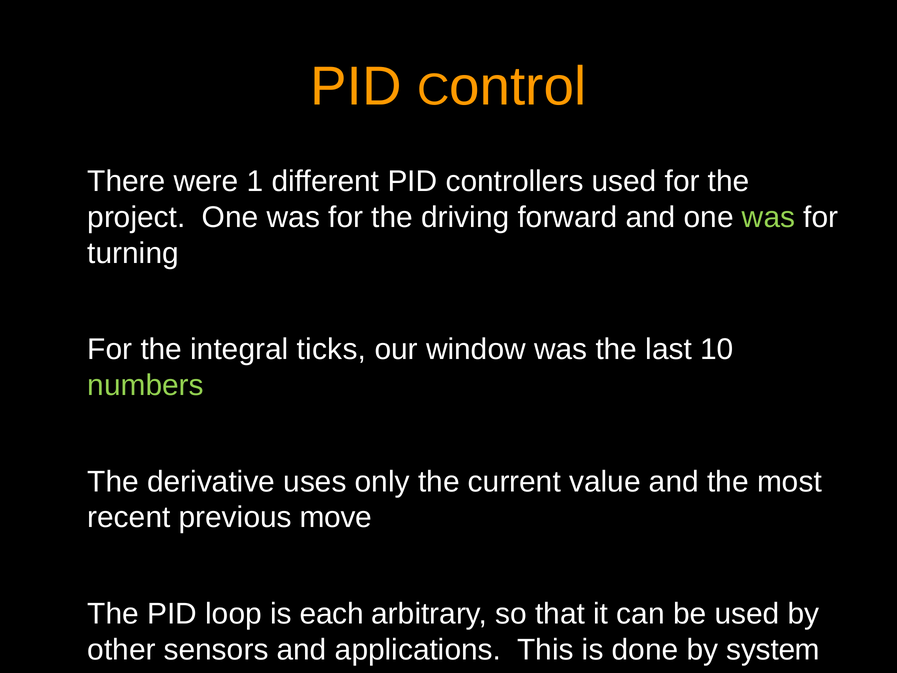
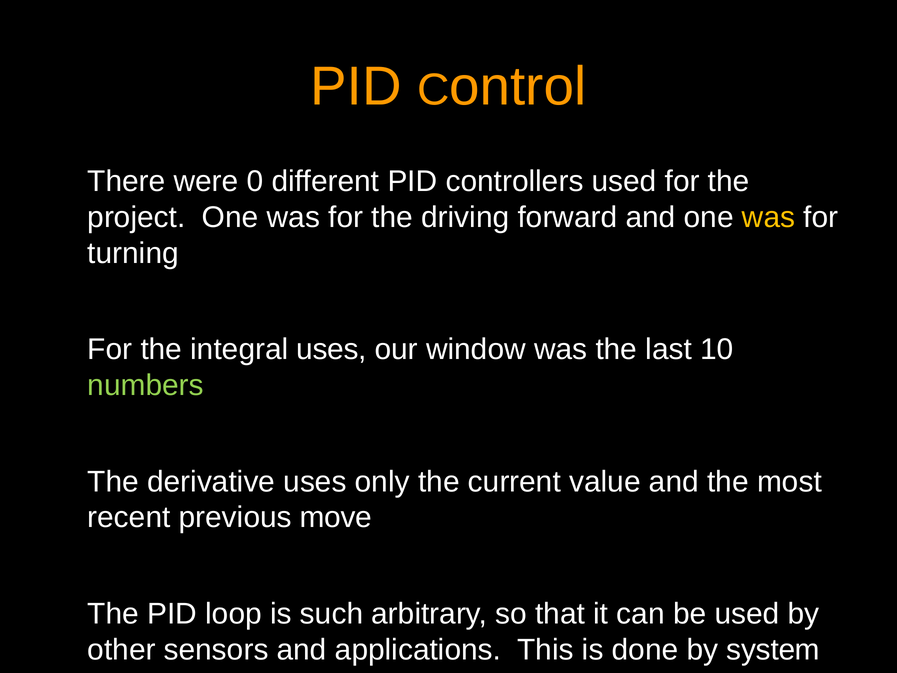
1: 1 -> 0
was at (769, 217) colour: light green -> yellow
integral ticks: ticks -> uses
each: each -> such
